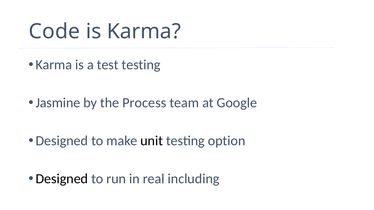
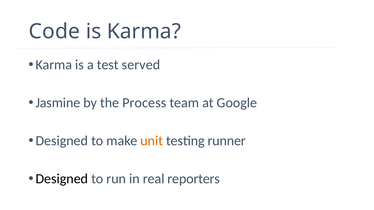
test testing: testing -> served
unit colour: black -> orange
option: option -> runner
including: including -> reporters
